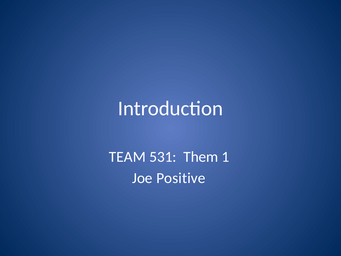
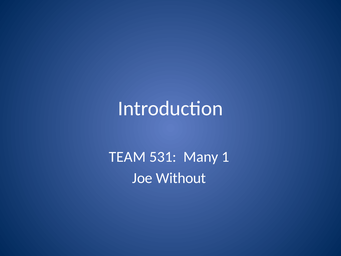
Them: Them -> Many
Positive: Positive -> Without
